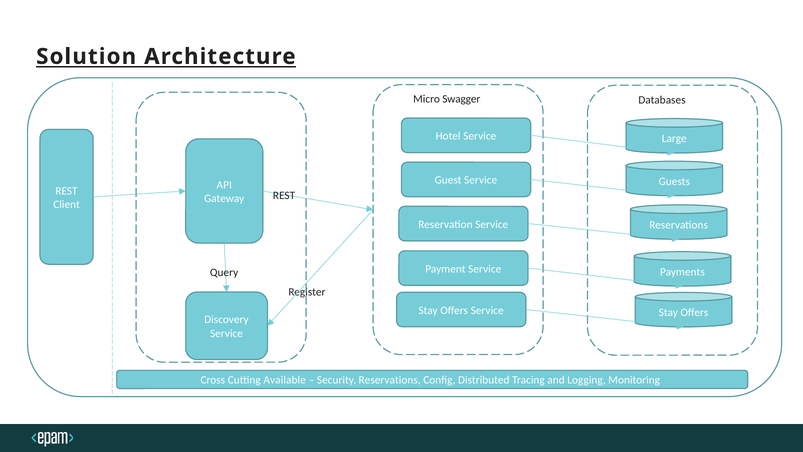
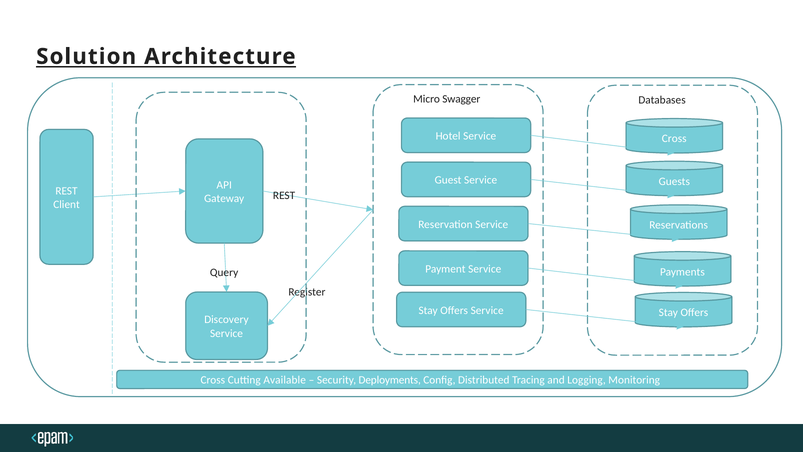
Large at (674, 139): Large -> Cross
Security Reservations: Reservations -> Deployments
